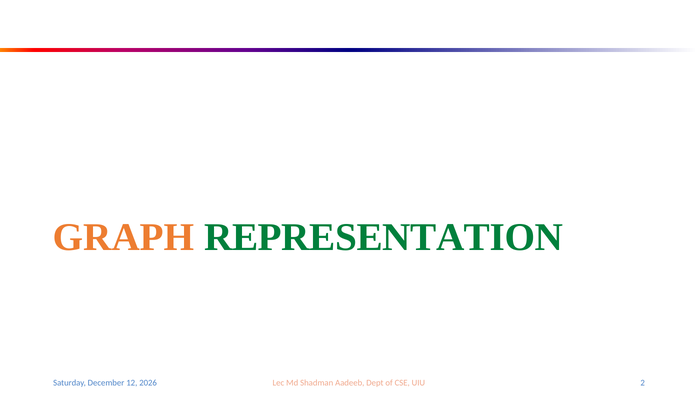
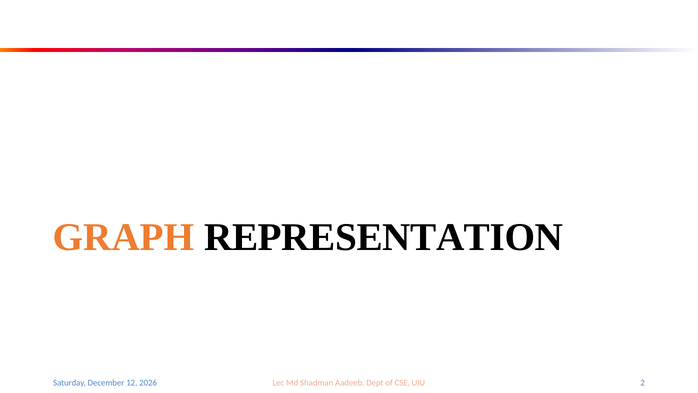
REPRESENTATION colour: green -> black
